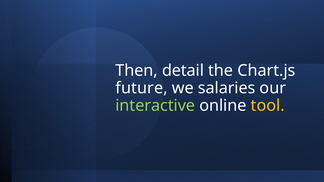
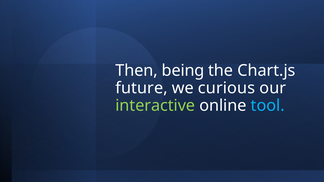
detail: detail -> being
salaries: salaries -> curious
tool colour: yellow -> light blue
